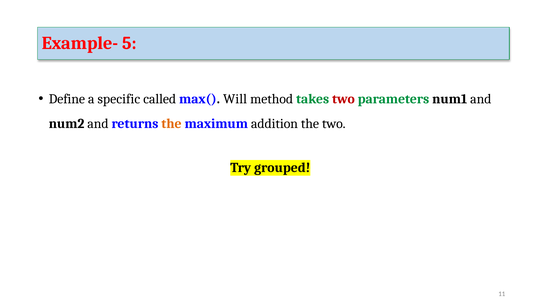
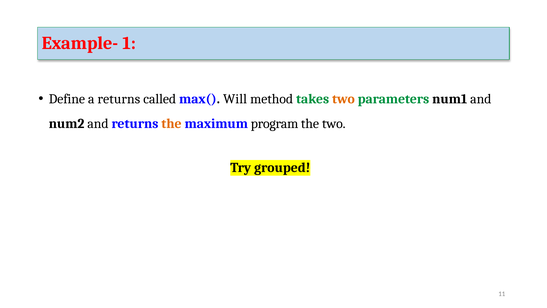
5: 5 -> 1
a specific: specific -> returns
two at (343, 99) colour: red -> orange
addition: addition -> program
